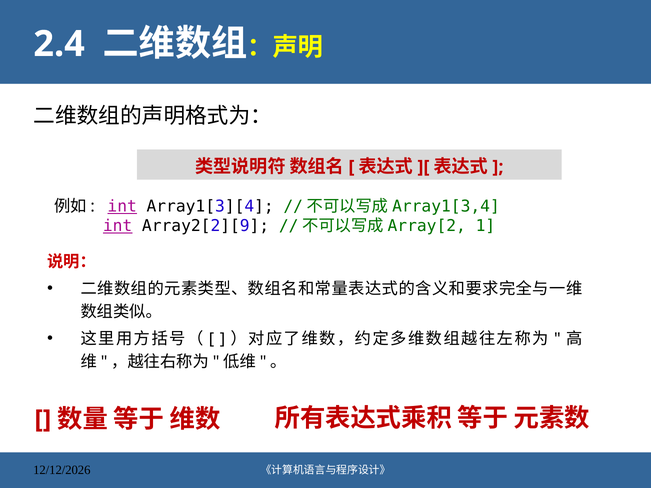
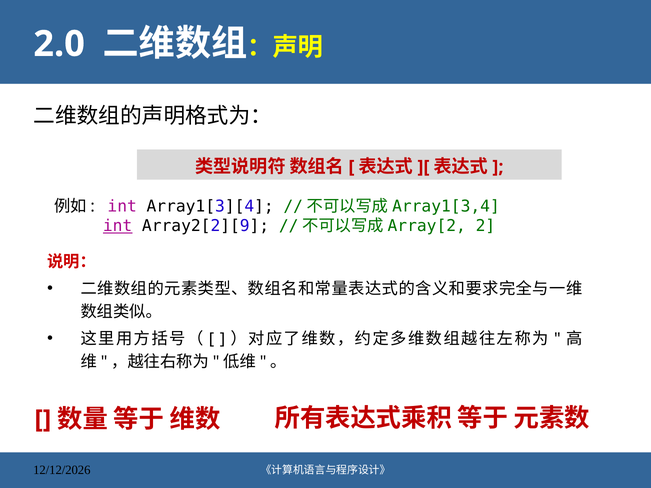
2.4: 2.4 -> 2.0
int at (122, 206) underline: present -> none
1: 1 -> 2
